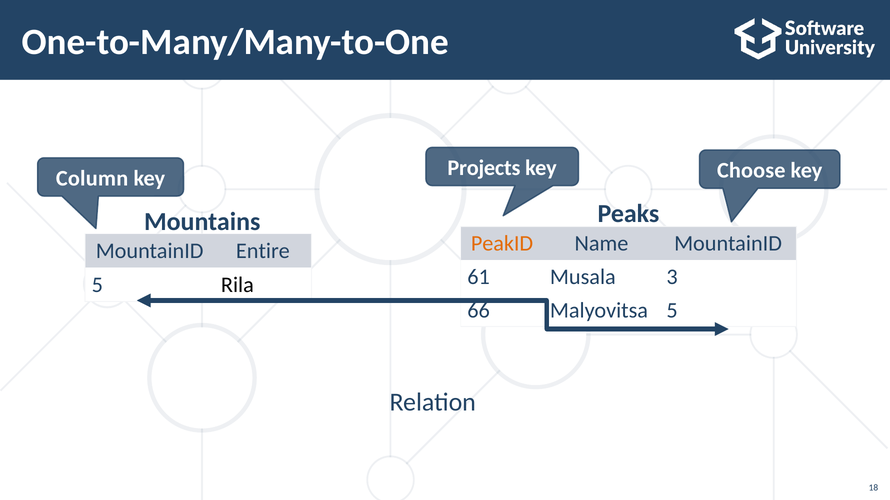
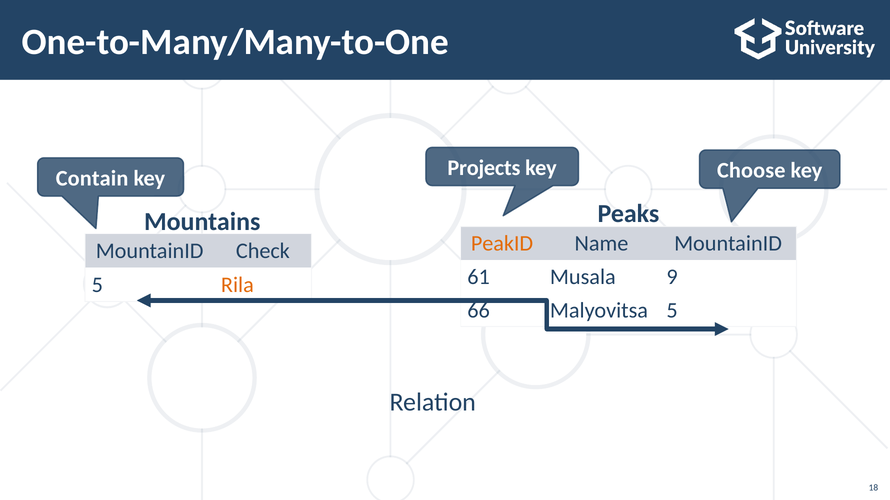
Column: Column -> Contain
Entire: Entire -> Check
3: 3 -> 9
Rila colour: black -> orange
